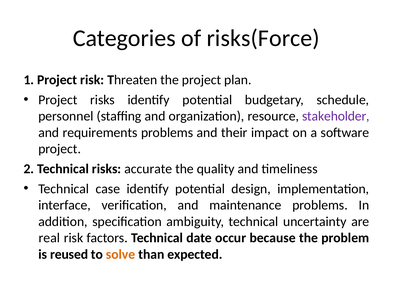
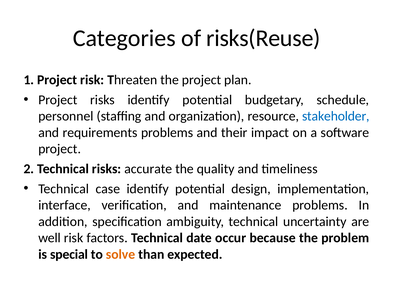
risks(Force: risks(Force -> risks(Reuse
stakeholder colour: purple -> blue
real: real -> well
reused: reused -> special
